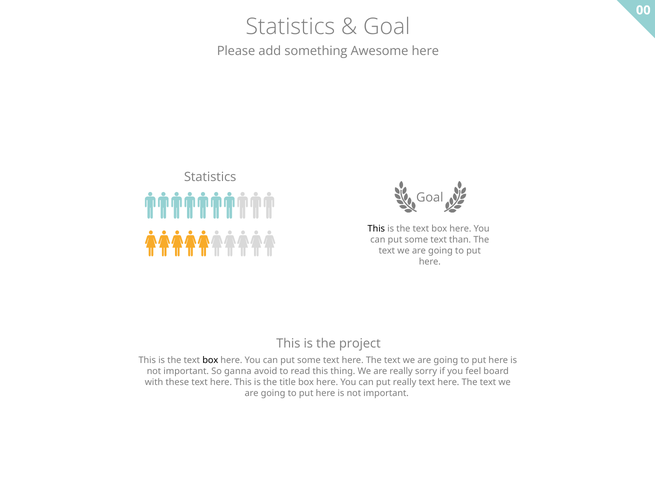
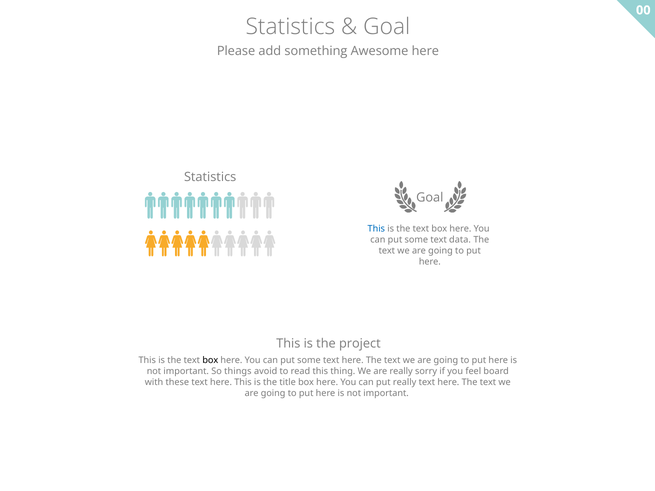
This at (376, 229) colour: black -> blue
than: than -> data
ganna: ganna -> things
